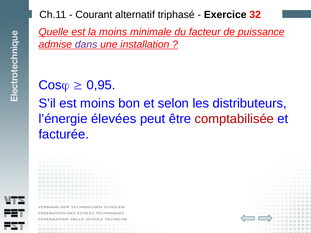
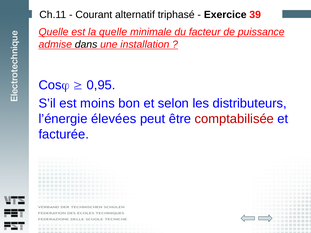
32: 32 -> 39
la moins: moins -> quelle
dans colour: purple -> black
